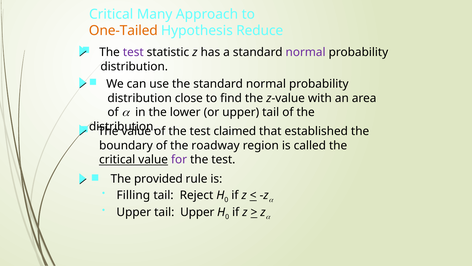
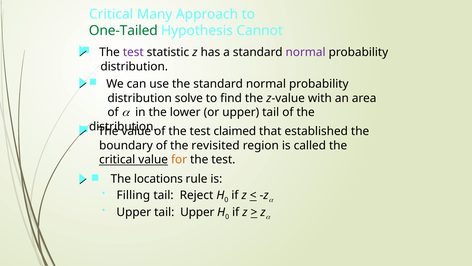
One-Tailed colour: orange -> green
Reduce: Reduce -> Cannot
close: close -> solve
roadway: roadway -> revisited
for colour: purple -> orange
provided: provided -> locations
